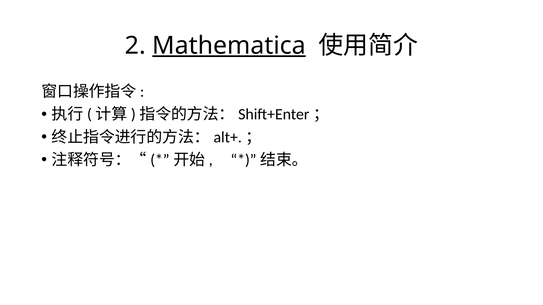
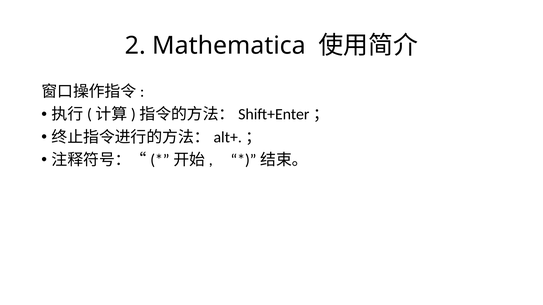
Mathematica underline: present -> none
